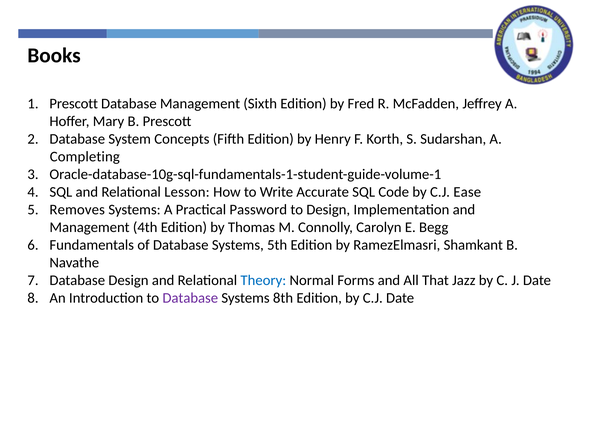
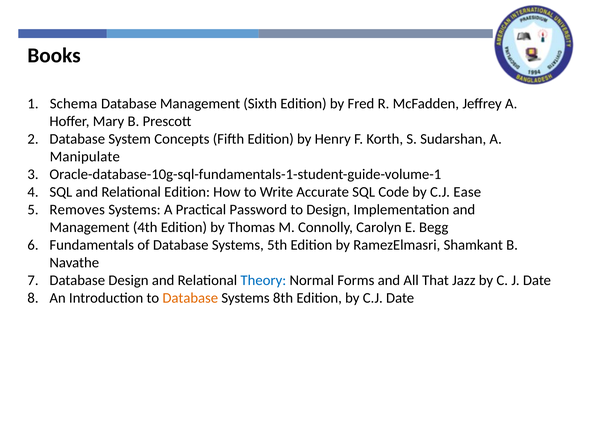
Prescott at (74, 103): Prescott -> Schema
Completing: Completing -> Manipulate
Relational Lesson: Lesson -> Edition
Database at (190, 298) colour: purple -> orange
